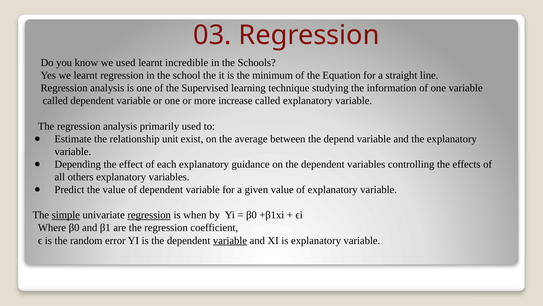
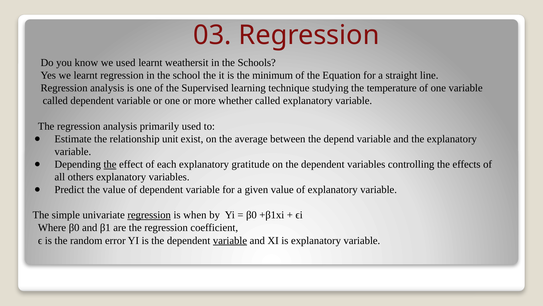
incredible: incredible -> weathersit
information: information -> temperature
increase: increase -> whether
the at (110, 164) underline: none -> present
guidance: guidance -> gratitude
simple underline: present -> none
